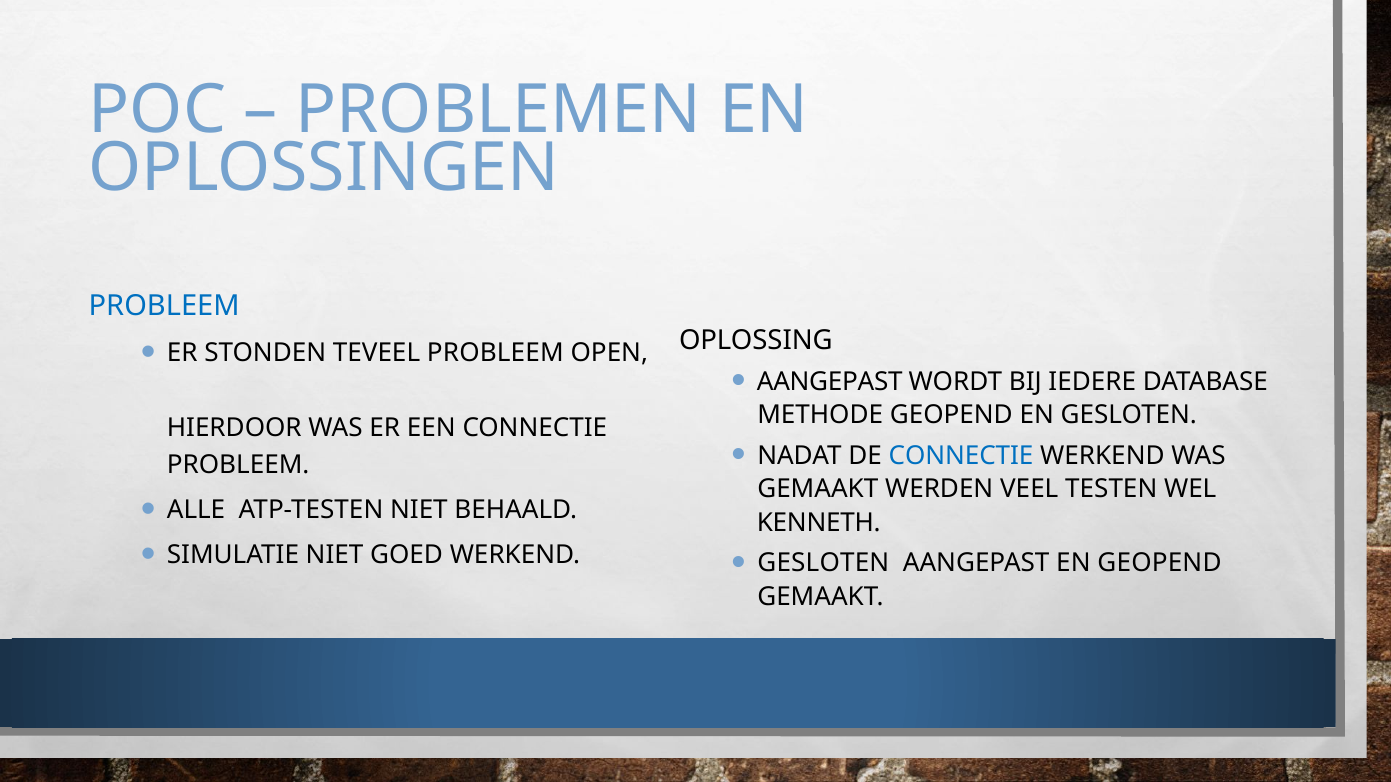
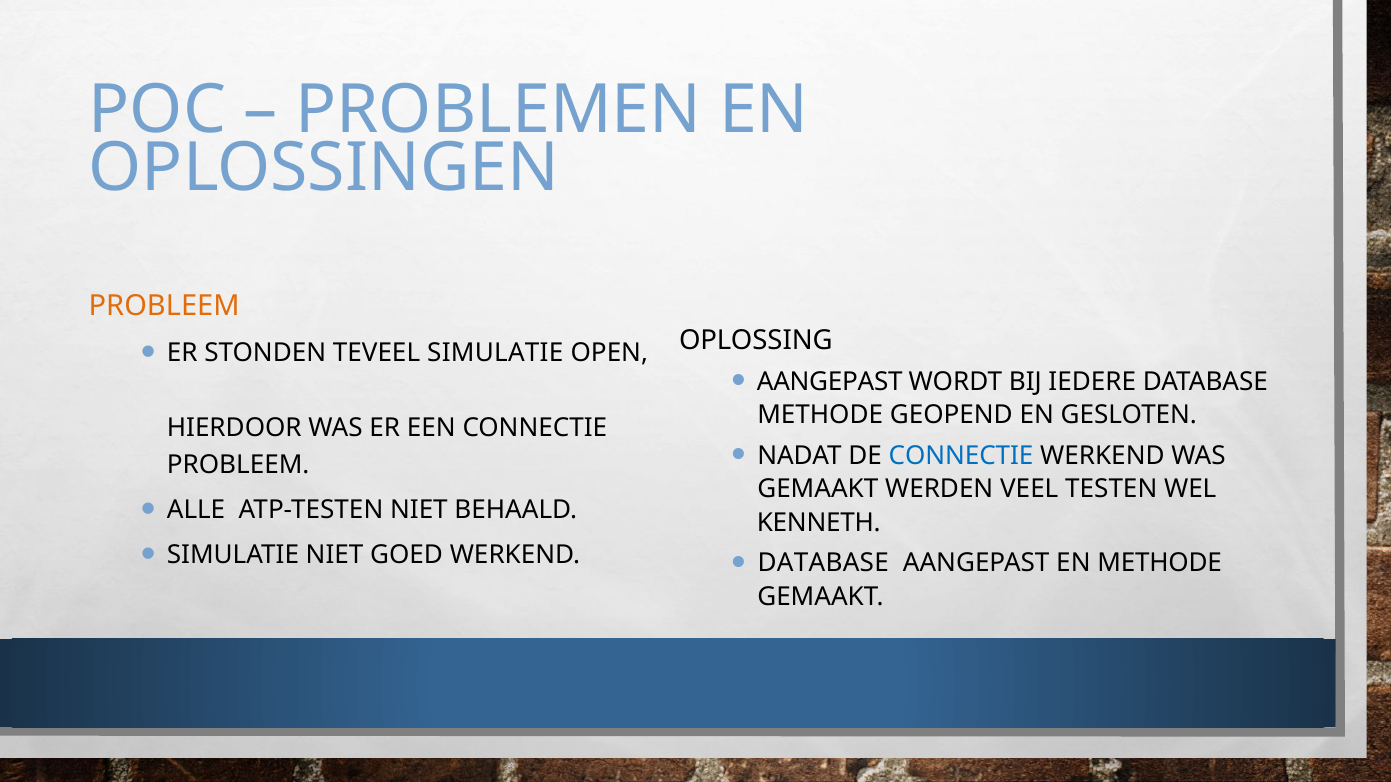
PROBLEEM at (164, 306) colour: blue -> orange
TEVEEL PROBLEEM: PROBLEEM -> SIMULATIE
GESLOTEN at (823, 563): GESLOTEN -> DATABASE
EN GEOPEND: GEOPEND -> METHODE
